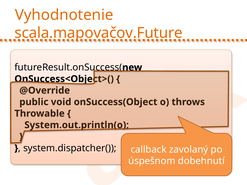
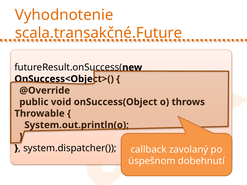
scala.mapovačov.Future: scala.mapovačov.Future -> scala.transakčné.Future
